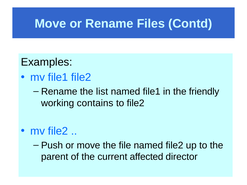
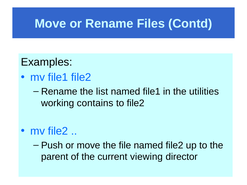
friendly: friendly -> utilities
affected: affected -> viewing
